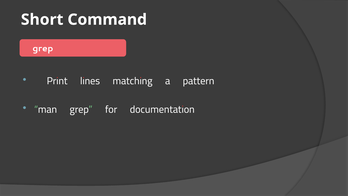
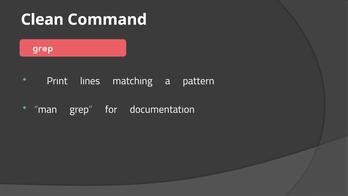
Short: Short -> Clean
